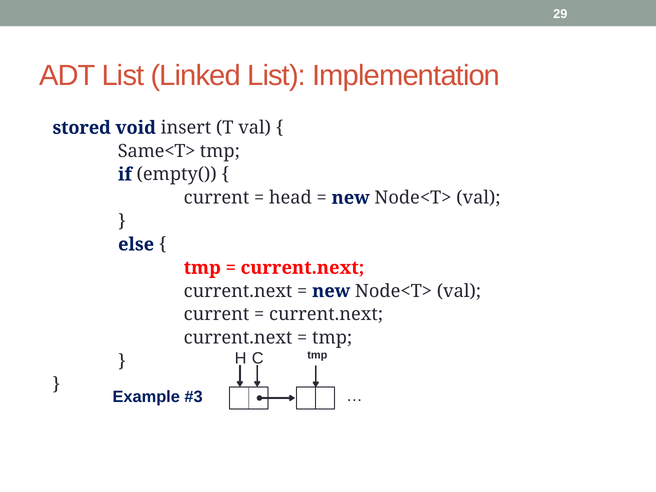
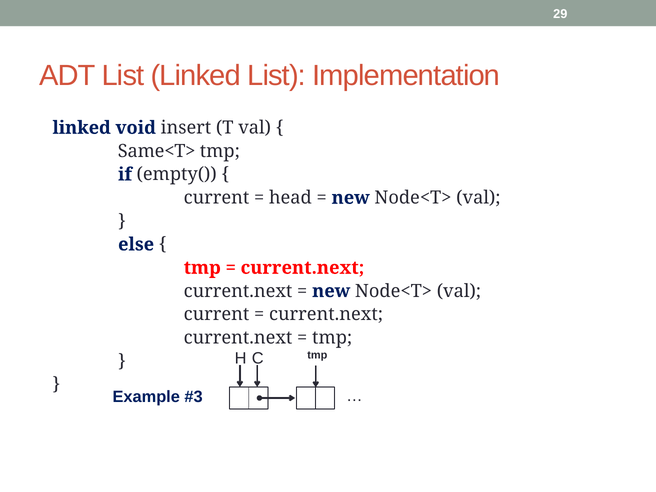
stored at (82, 128): stored -> linked
